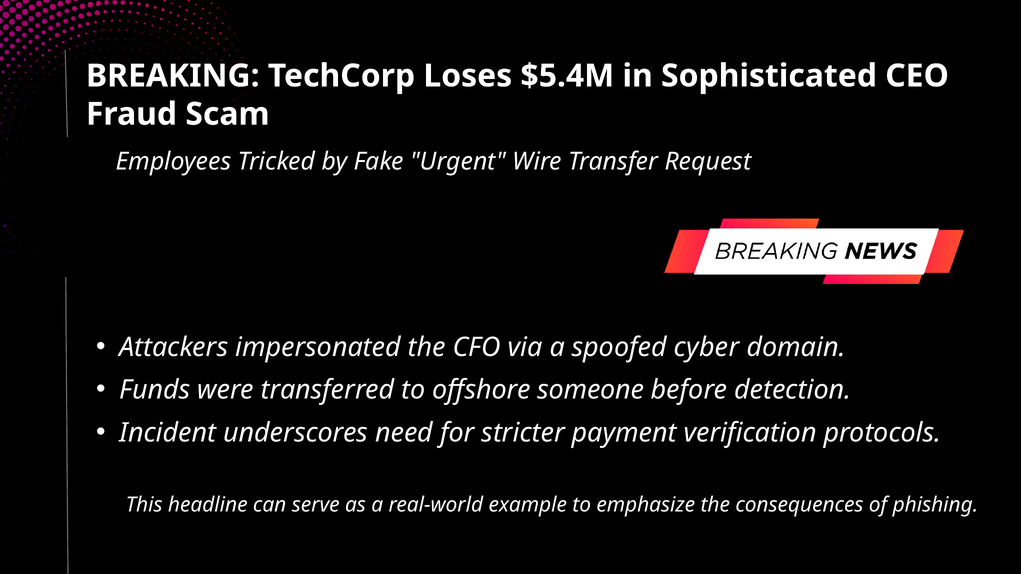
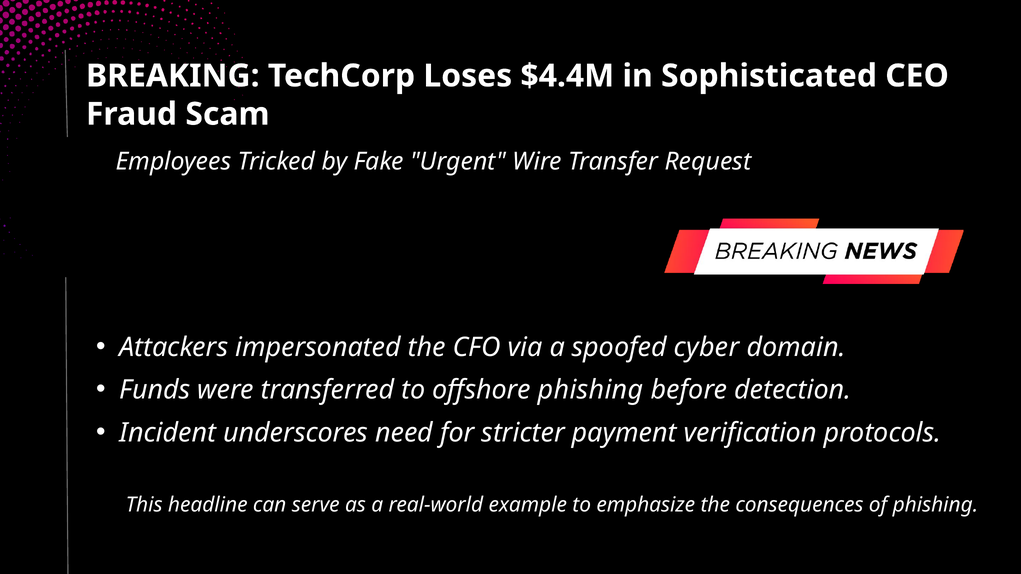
$5.4M: $5.4M -> $4.4M
offshore someone: someone -> phishing
